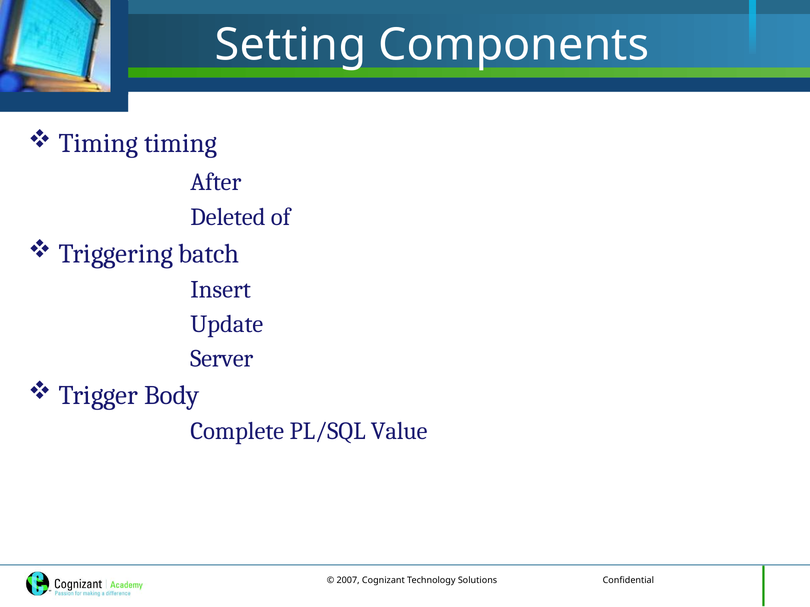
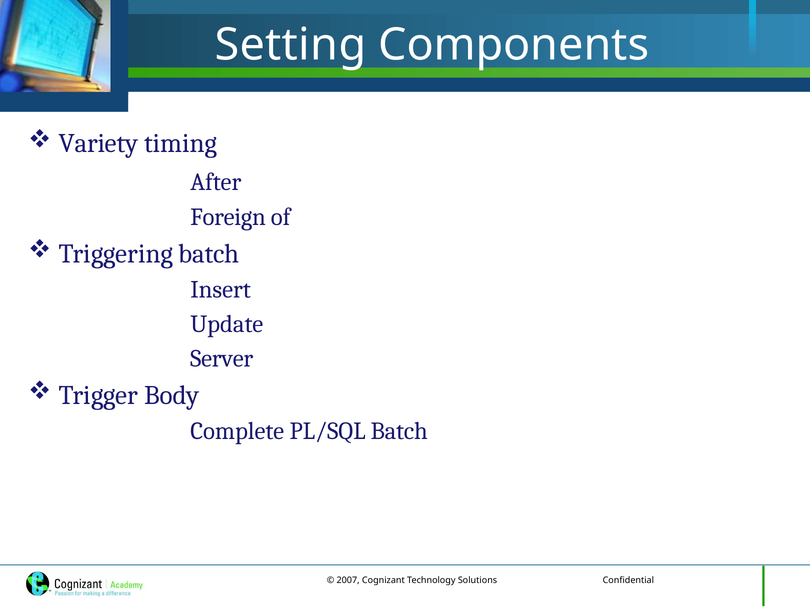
Timing at (98, 144): Timing -> Variety
Deleted: Deleted -> Foreign
PL/SQL Value: Value -> Batch
